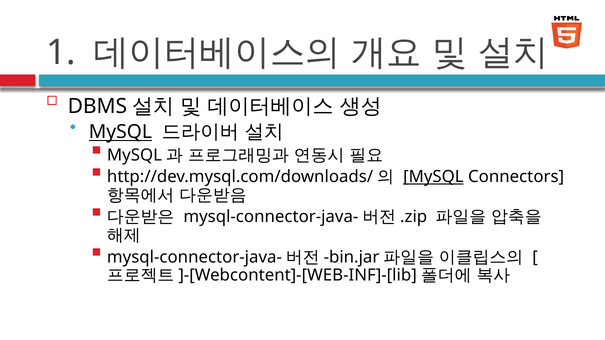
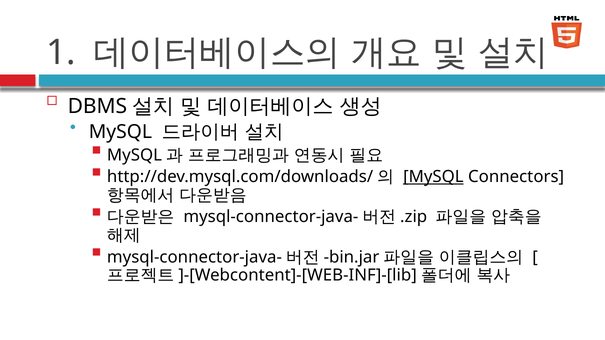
MySQL at (120, 132) underline: present -> none
